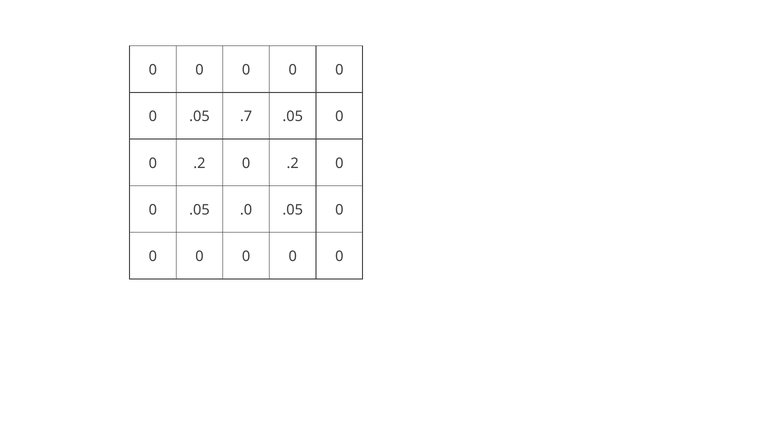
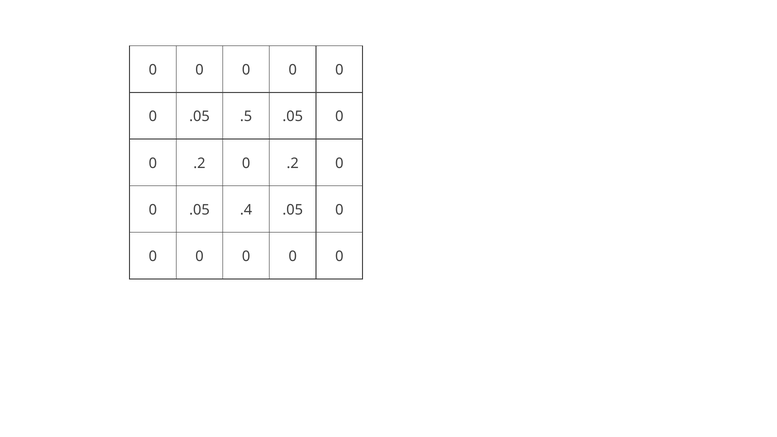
.7: .7 -> .5
.0: .0 -> .4
